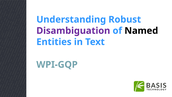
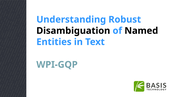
Disambiguation colour: purple -> black
